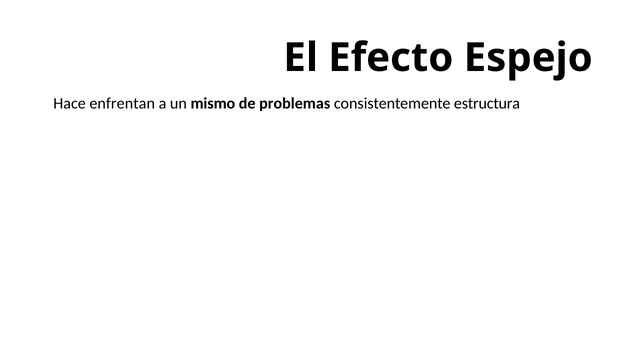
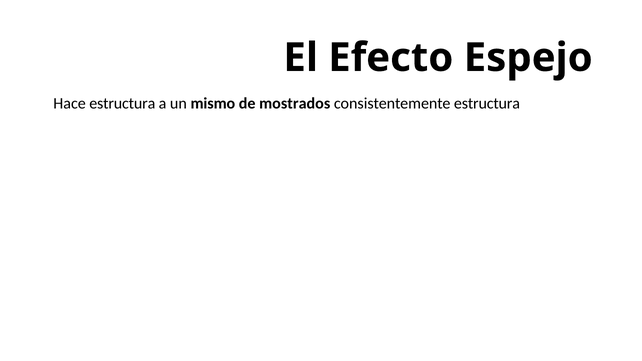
Hace enfrentan: enfrentan -> estructura
problemas: problemas -> mostrados
